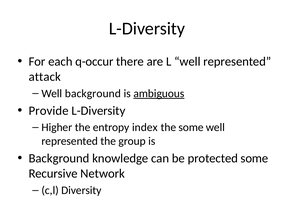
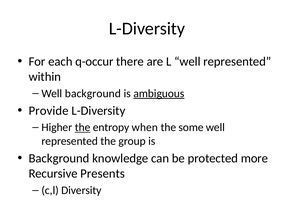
attack: attack -> within
the at (83, 127) underline: none -> present
index: index -> when
protected some: some -> more
Network: Network -> Presents
